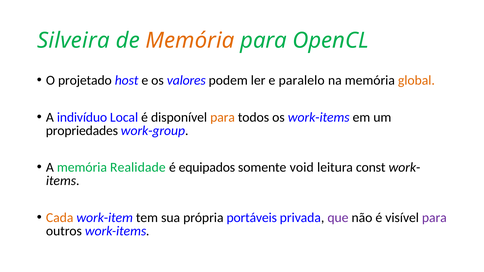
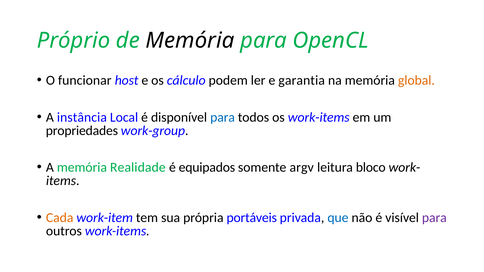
Silveira: Silveira -> Próprio
Memória at (190, 41) colour: orange -> black
projetado: projetado -> funcionar
valores: valores -> cálculo
paralelo: paralelo -> garantia
indivíduo: indivíduo -> instância
para at (223, 117) colour: orange -> blue
void: void -> argv
const: const -> bloco
que colour: purple -> blue
